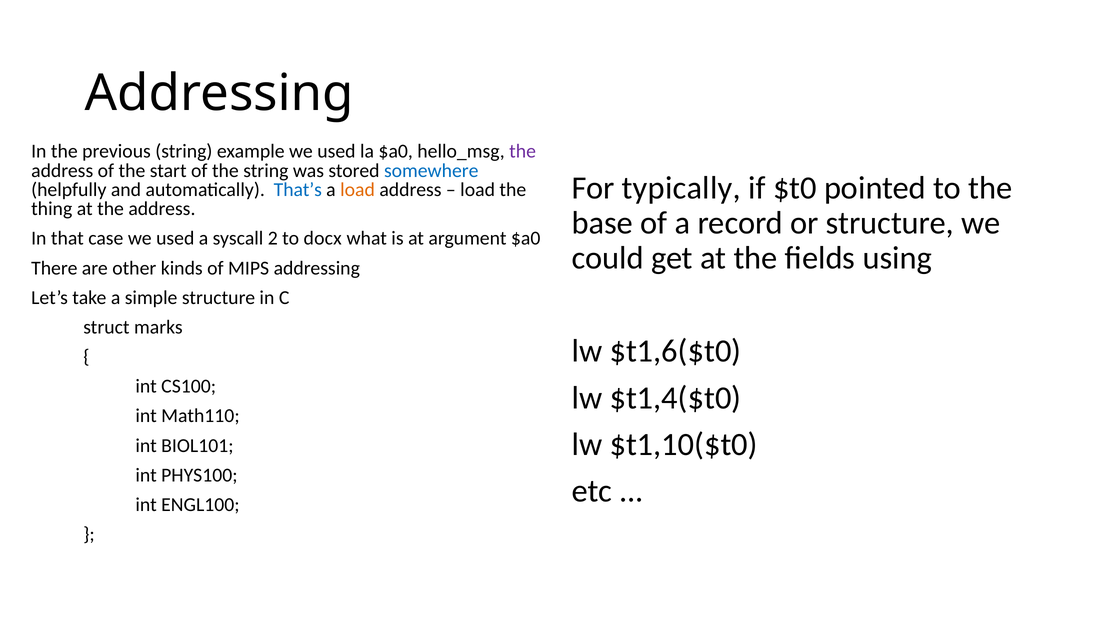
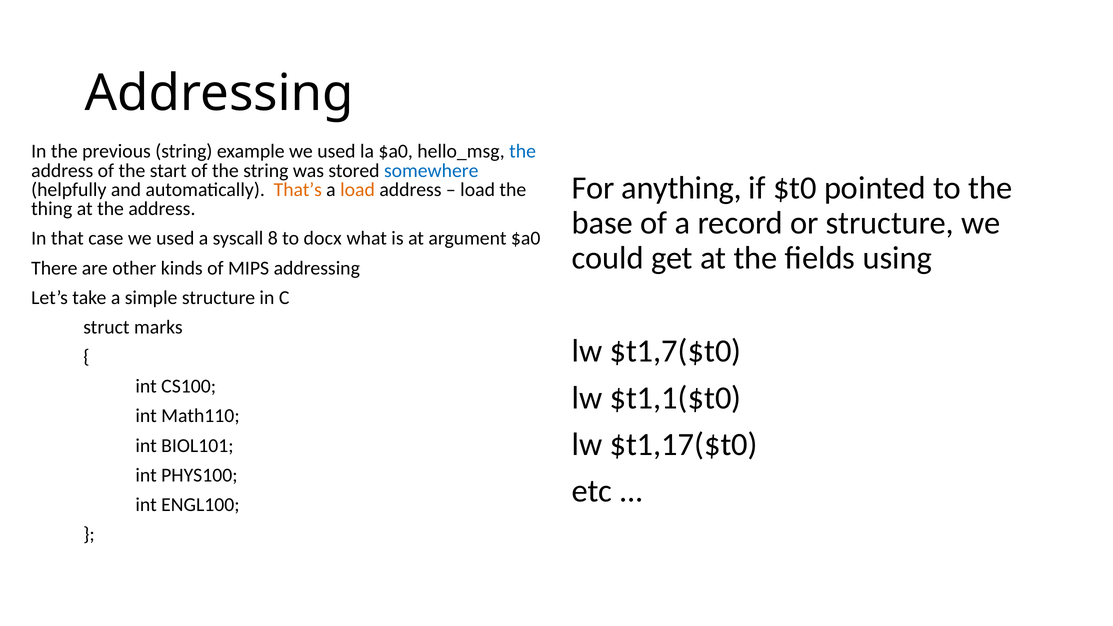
the at (523, 151) colour: purple -> blue
typically: typically -> anything
That’s colour: blue -> orange
2: 2 -> 8
$t1,6($t0: $t1,6($t0 -> $t1,7($t0
$t1,4($t0: $t1,4($t0 -> $t1,1($t0
$t1,10($t0: $t1,10($t0 -> $t1,17($t0
